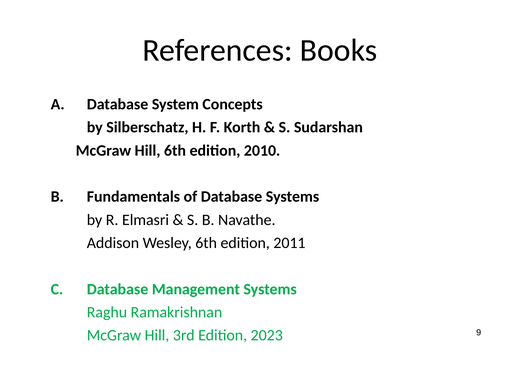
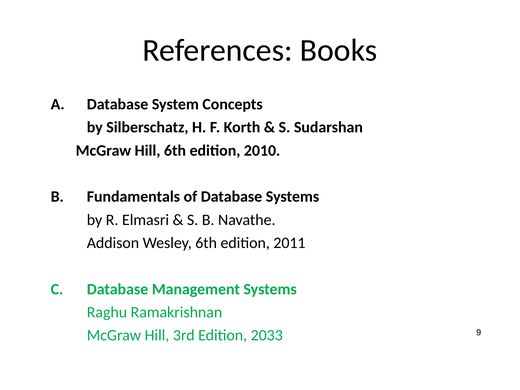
2023: 2023 -> 2033
